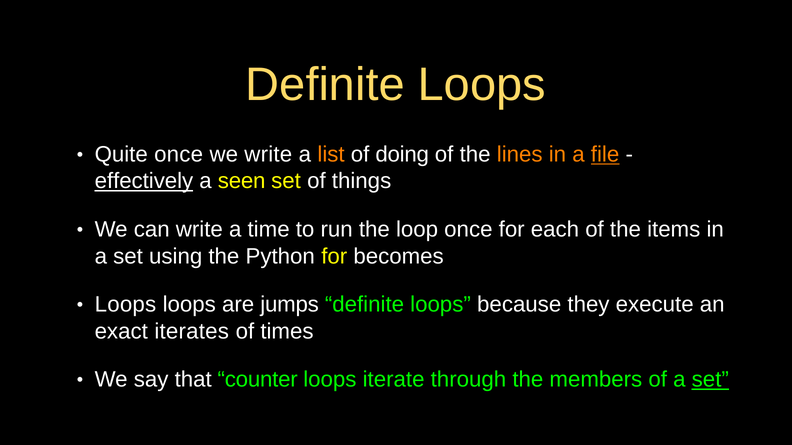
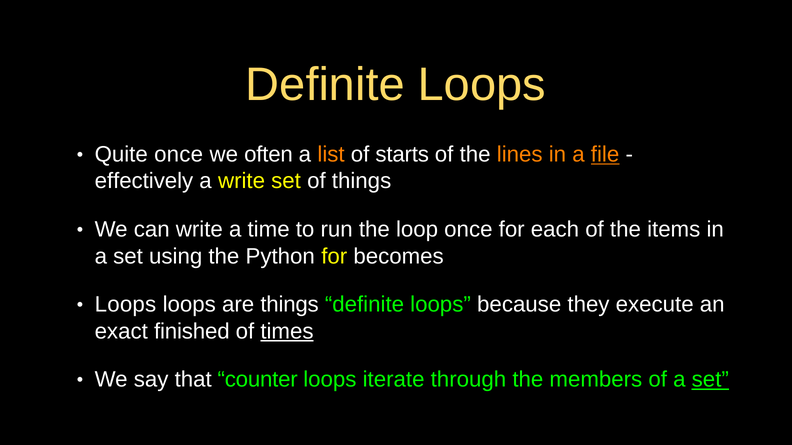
we write: write -> often
doing: doing -> starts
effectively underline: present -> none
a seen: seen -> write
are jumps: jumps -> things
iterates: iterates -> finished
times underline: none -> present
